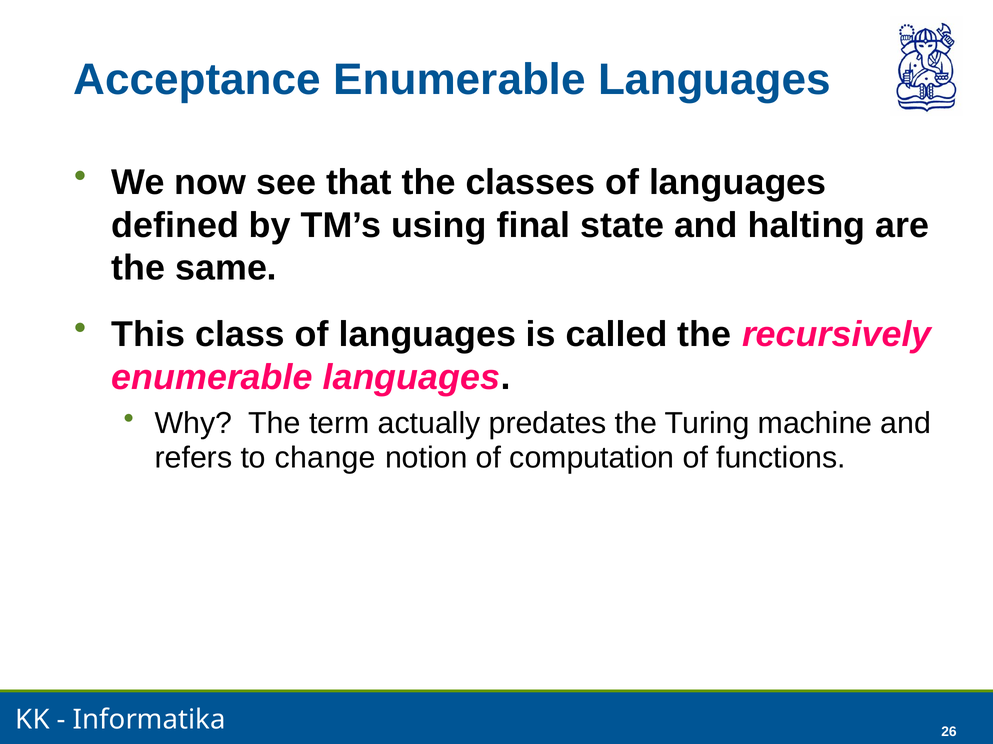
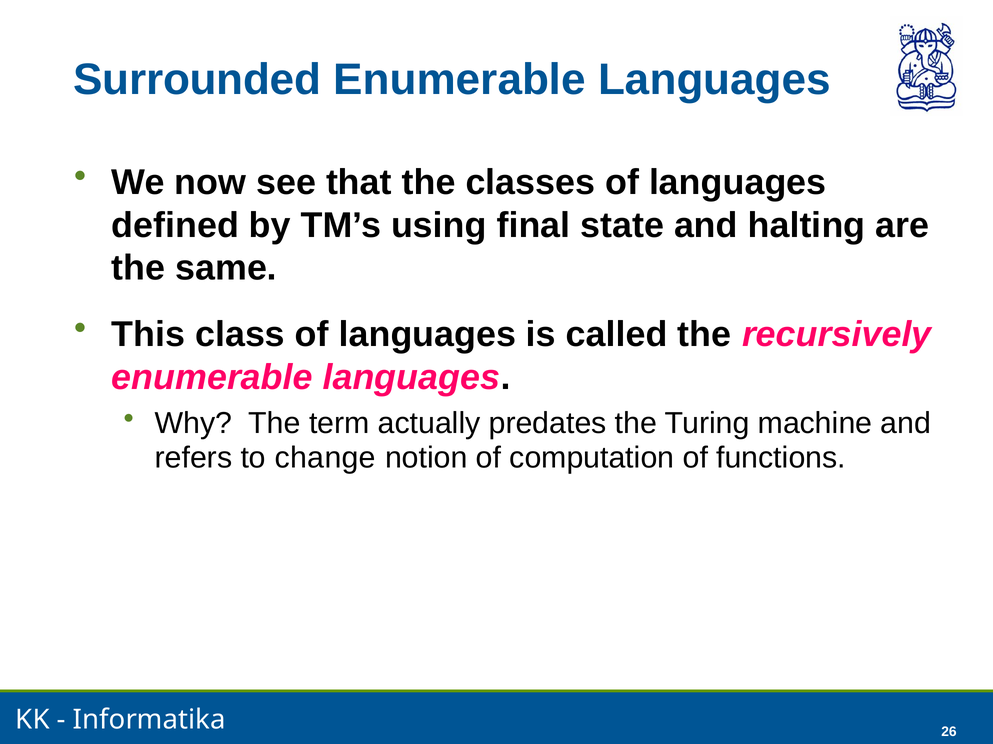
Acceptance: Acceptance -> Surrounded
